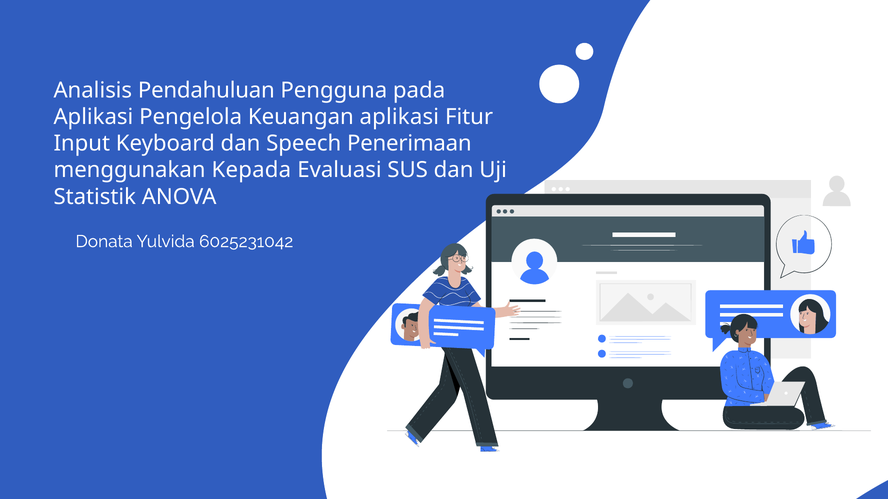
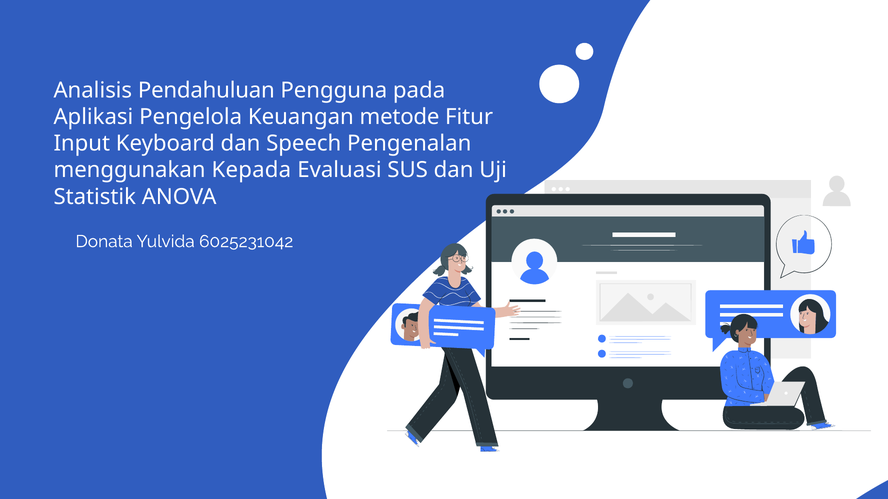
Keuangan aplikasi: aplikasi -> metode
Penerimaan: Penerimaan -> Pengenalan
